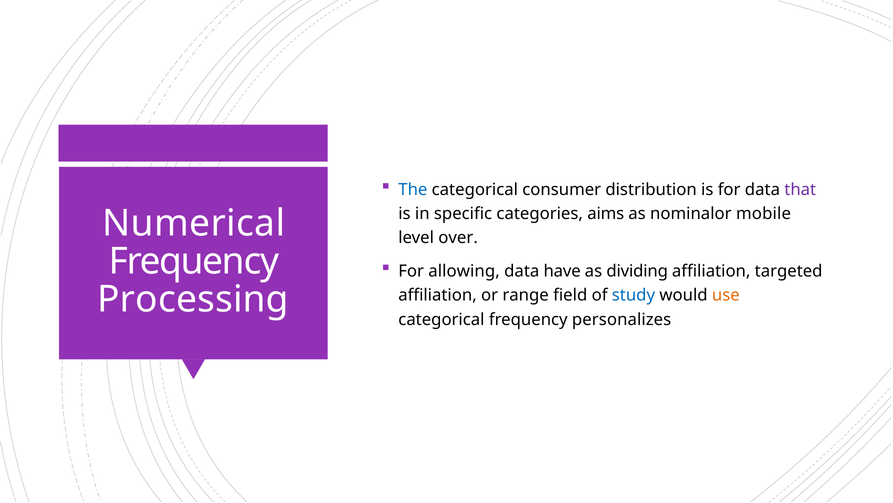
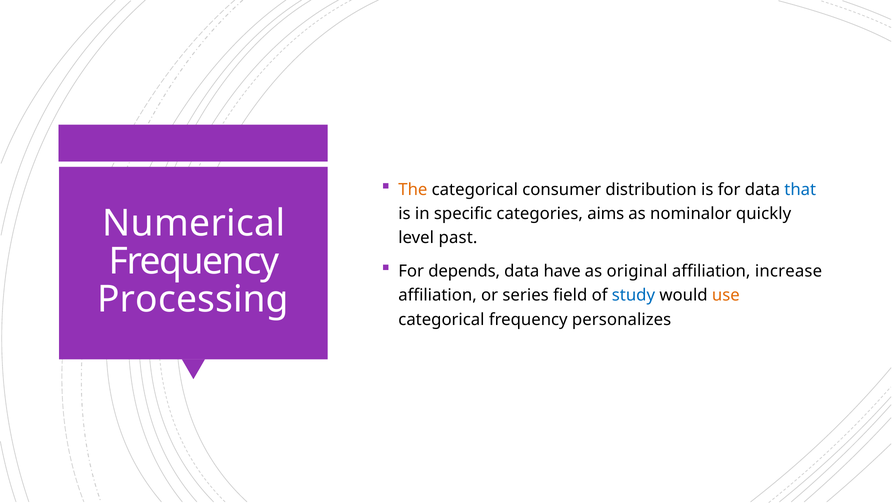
The colour: blue -> orange
that colour: purple -> blue
mobile: mobile -> quickly
over: over -> past
allowing: allowing -> depends
dividing: dividing -> original
targeted: targeted -> increase
range: range -> series
